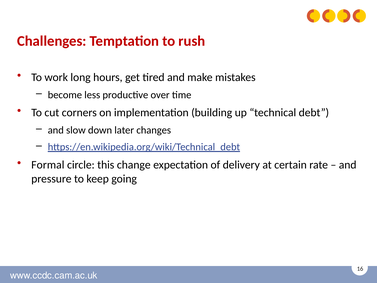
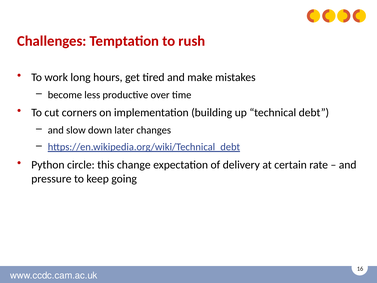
Formal: Formal -> Python
